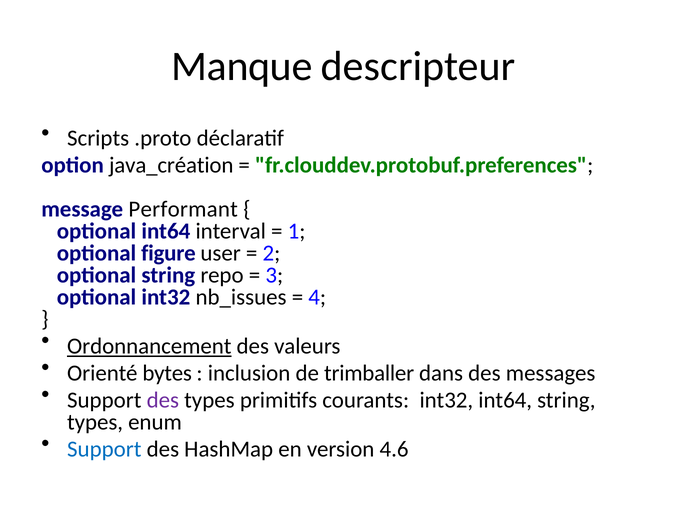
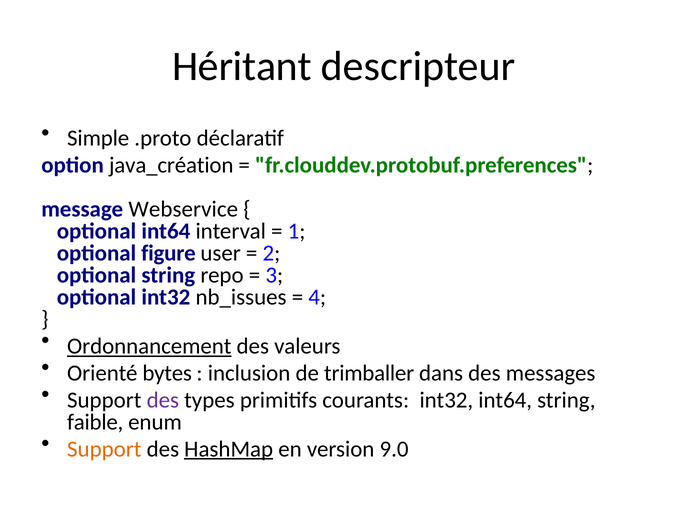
Manque: Manque -> Héritant
Scripts: Scripts -> Simple
Performant: Performant -> Webservice
types at (95, 422): types -> faible
Support at (104, 449) colour: blue -> orange
HashMap underline: none -> present
4.6: 4.6 -> 9.0
